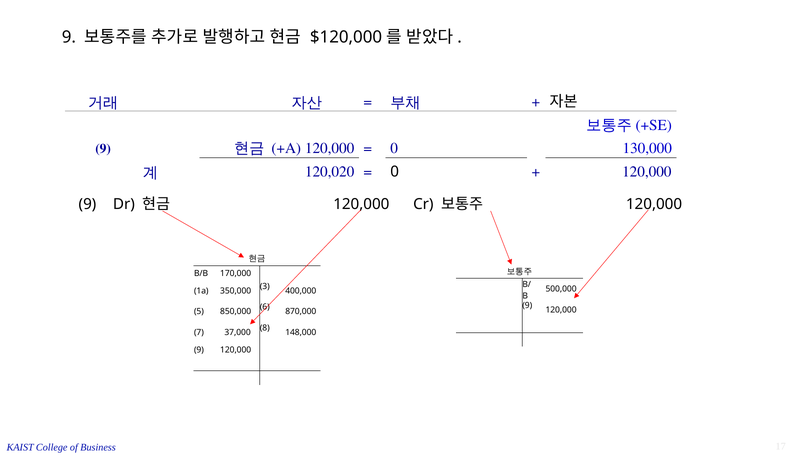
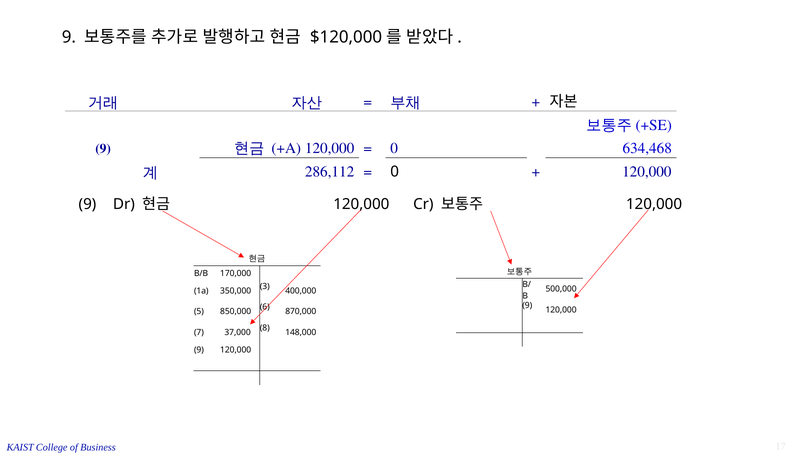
130,000: 130,000 -> 634,468
120,020: 120,020 -> 286,112
